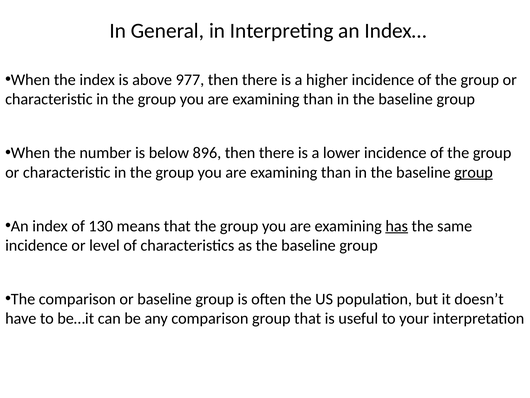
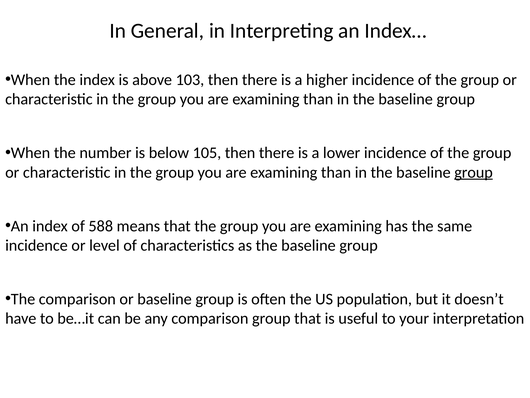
977: 977 -> 103
896: 896 -> 105
130: 130 -> 588
has underline: present -> none
